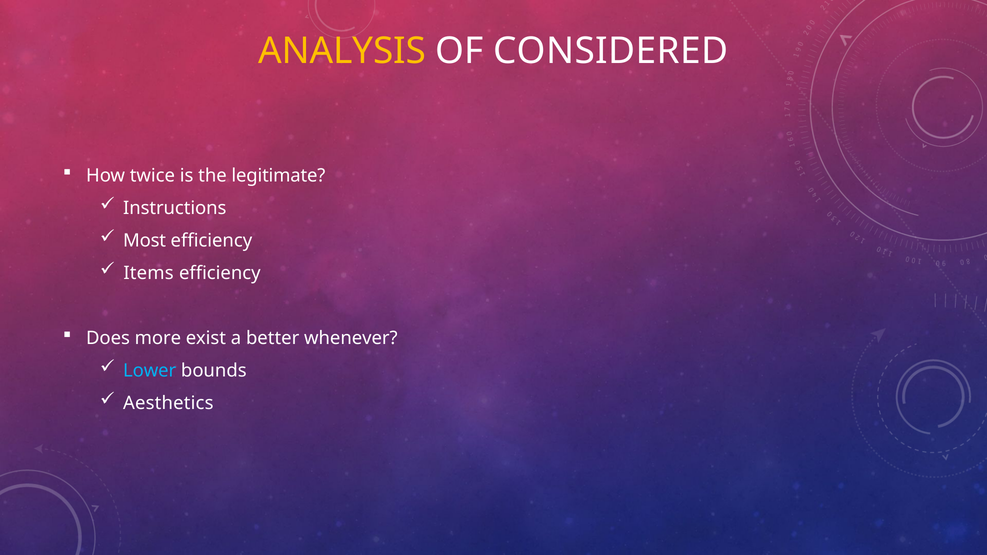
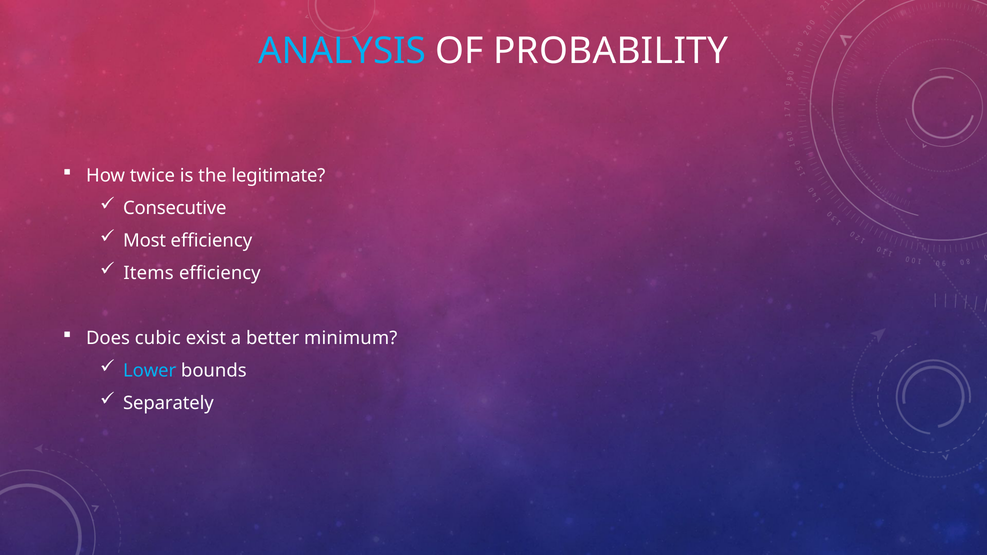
ANALYSIS colour: yellow -> light blue
CONSIDERED: CONSIDERED -> PROBABILITY
Instructions: Instructions -> Consecutive
more: more -> cubic
whenever: whenever -> minimum
Aesthetics: Aesthetics -> Separately
